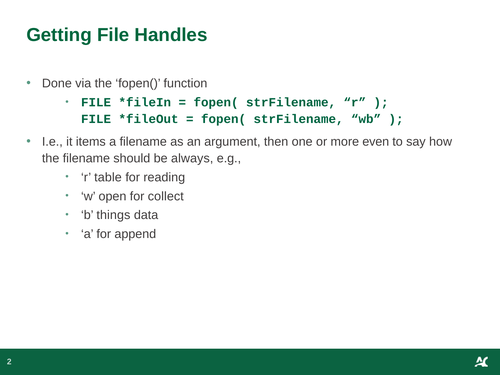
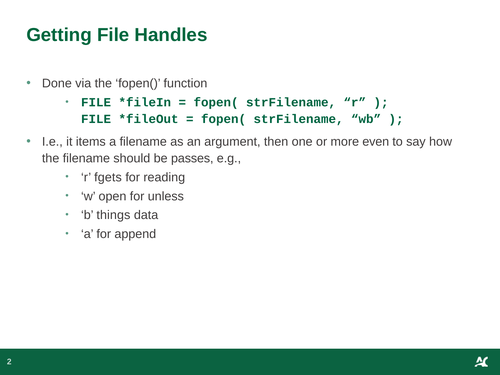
always: always -> passes
table: table -> fgets
collect: collect -> unless
